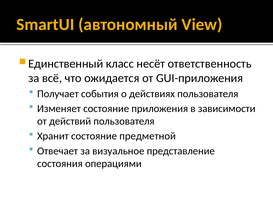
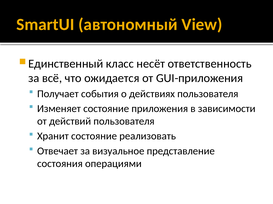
предметной: предметной -> реализовать
